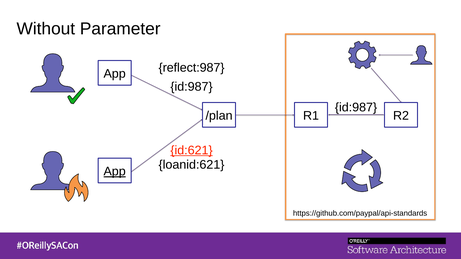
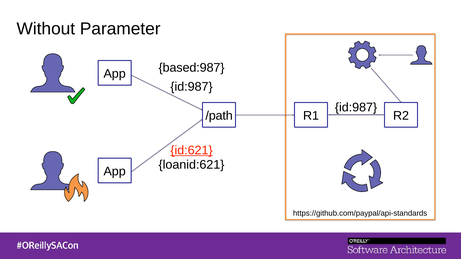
reflect:987: reflect:987 -> based:987
/plan: /plan -> /path
App at (115, 172) underline: present -> none
